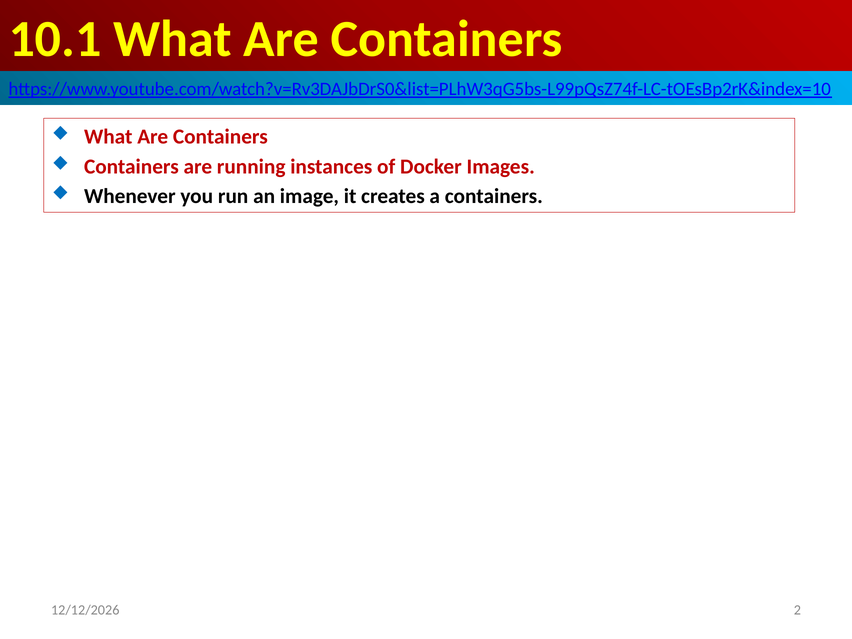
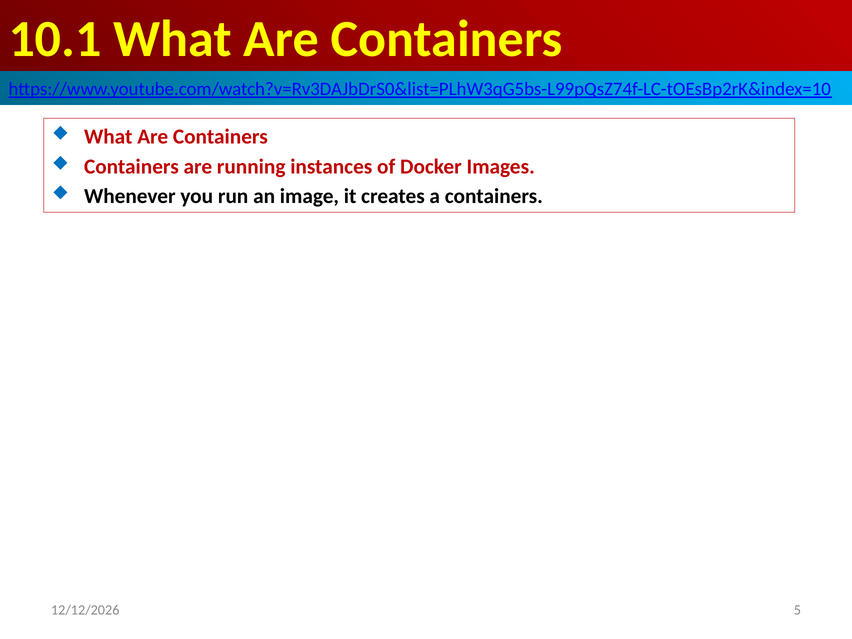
2: 2 -> 5
